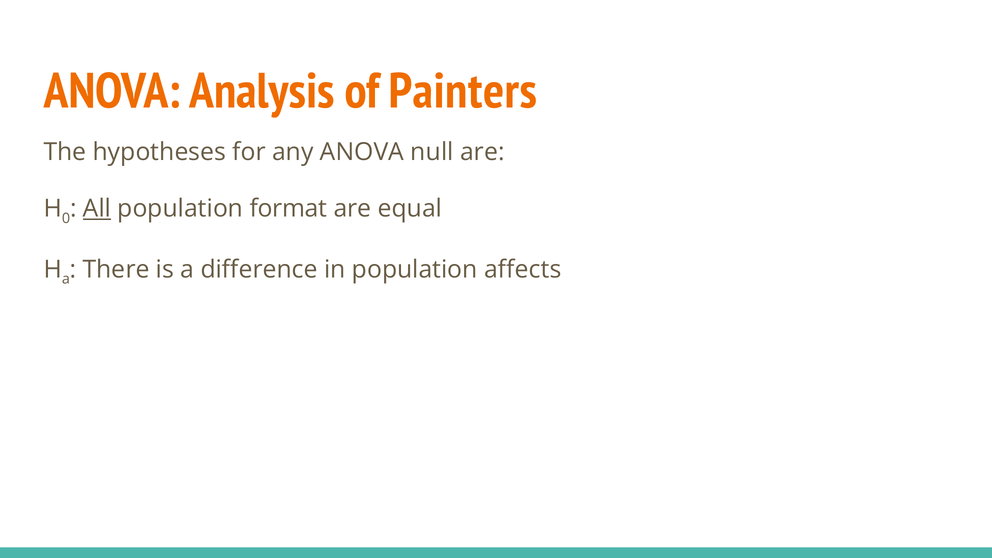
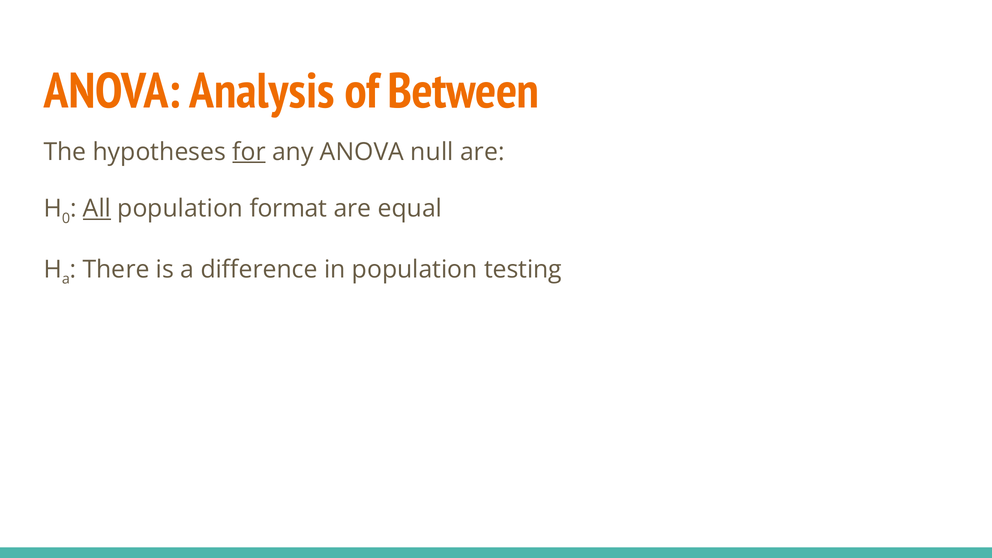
Painters: Painters -> Between
for underline: none -> present
affects: affects -> testing
